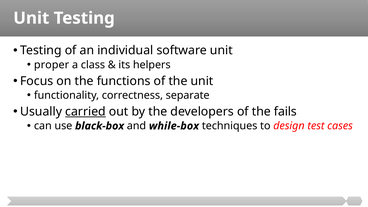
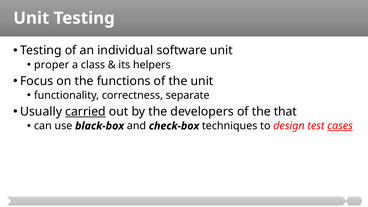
fails: fails -> that
while-box: while-box -> check-box
cases underline: none -> present
